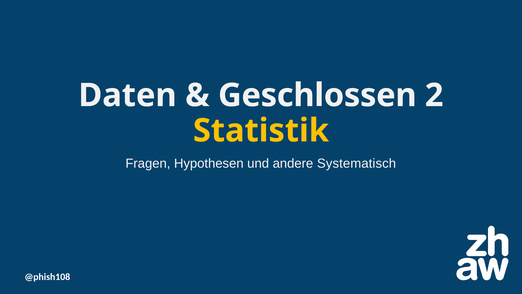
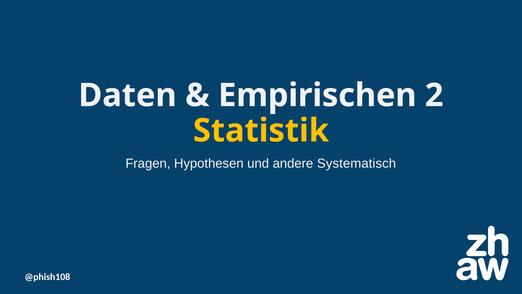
Geschlossen: Geschlossen -> Empirischen
